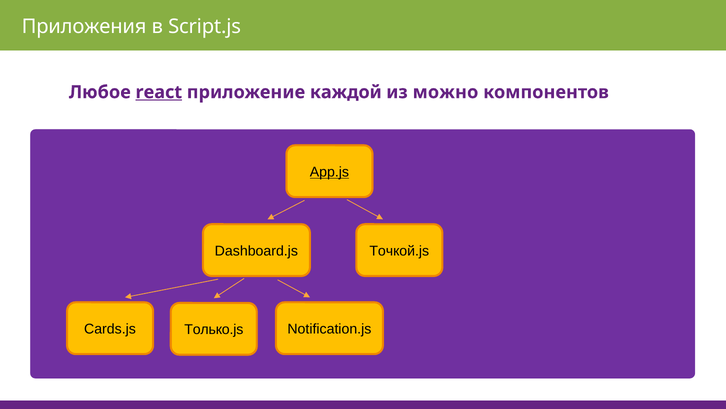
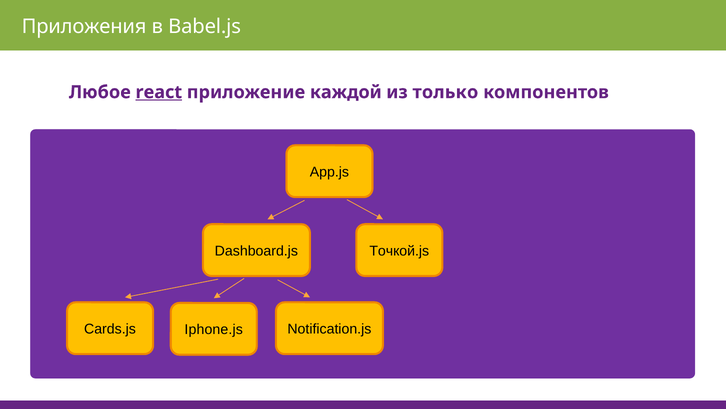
Script.js: Script.js -> Babel.js
можно: можно -> только
App.js underline: present -> none
Только.js: Только.js -> Iphone.js
